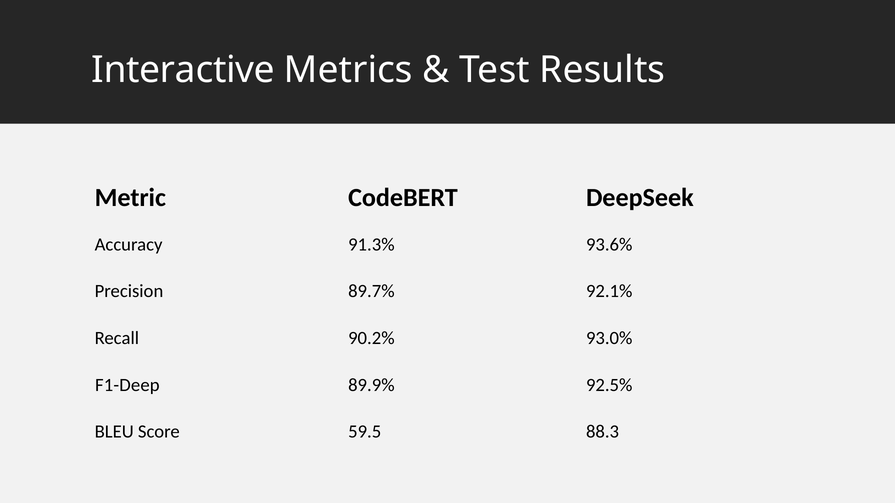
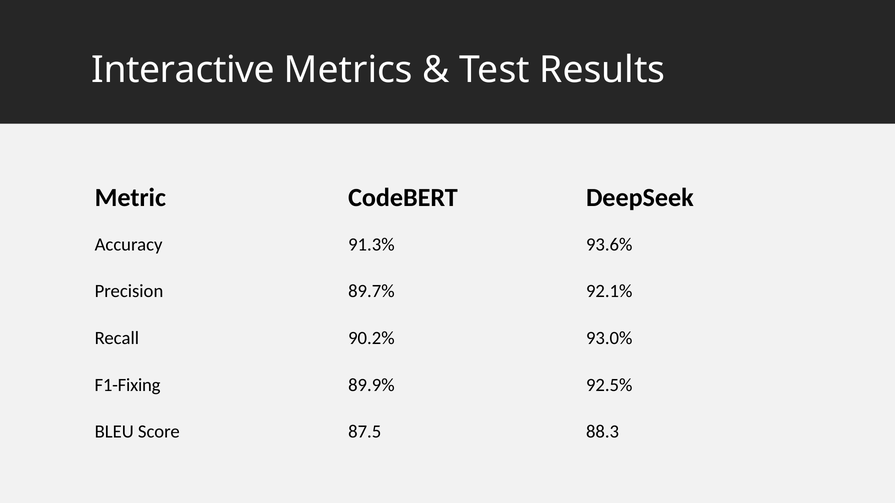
F1-Deep: F1-Deep -> F1-Fixing
59.5: 59.5 -> 87.5
